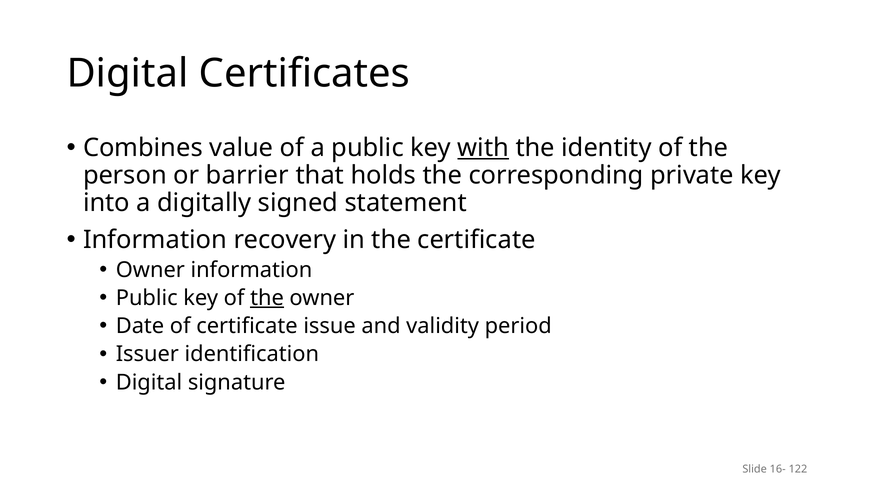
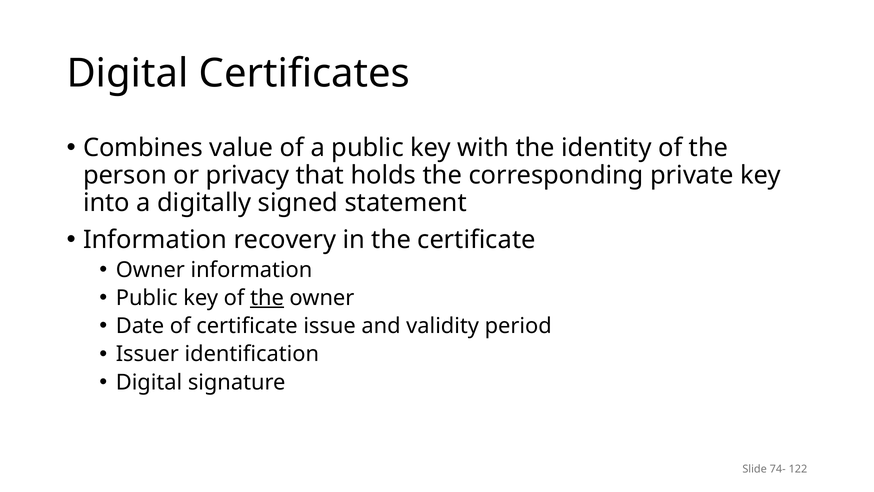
with underline: present -> none
barrier: barrier -> privacy
16-: 16- -> 74-
